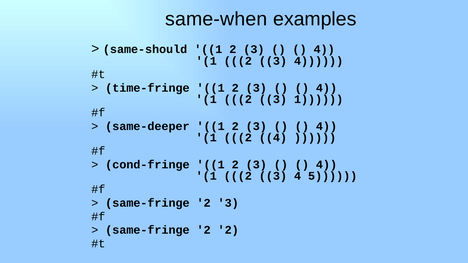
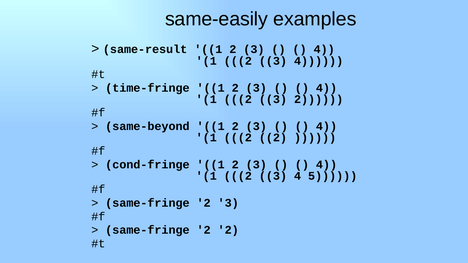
same-when: same-when -> same-easily
same-should: same-should -> same-result
3 1: 1 -> 2
same-deeper: same-deeper -> same-beyond
1 2 4: 4 -> 2
